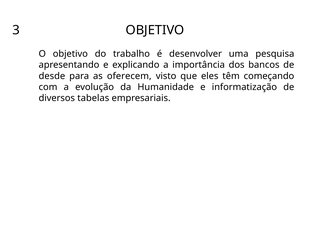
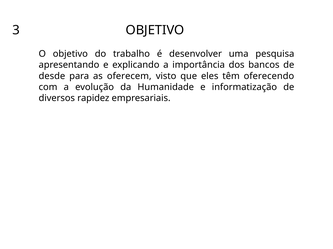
começando: começando -> oferecendo
tabelas: tabelas -> rapidez
